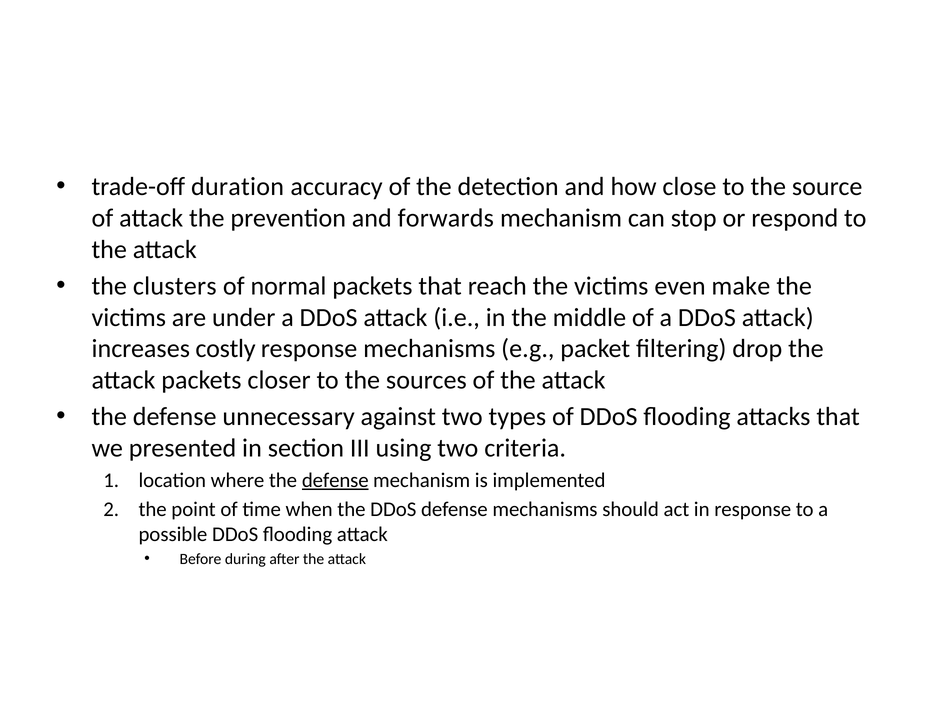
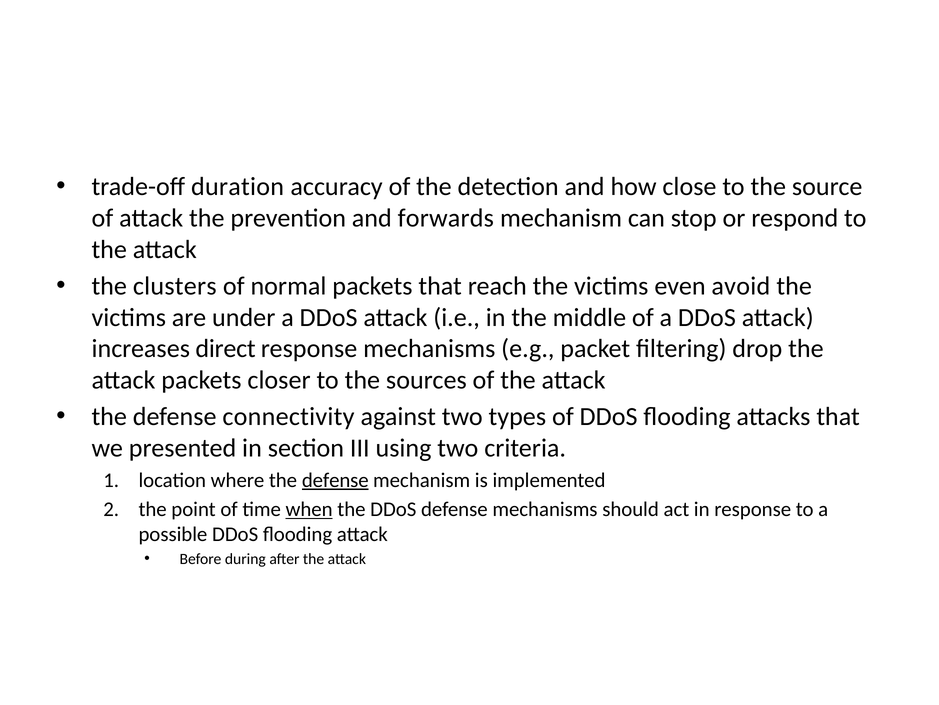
make: make -> avoid
costly: costly -> direct
unnecessary: unnecessary -> connectivity
when underline: none -> present
